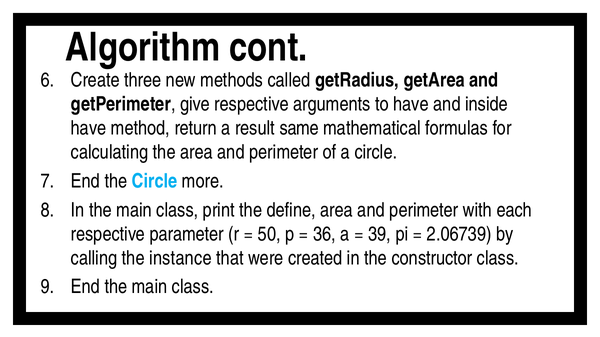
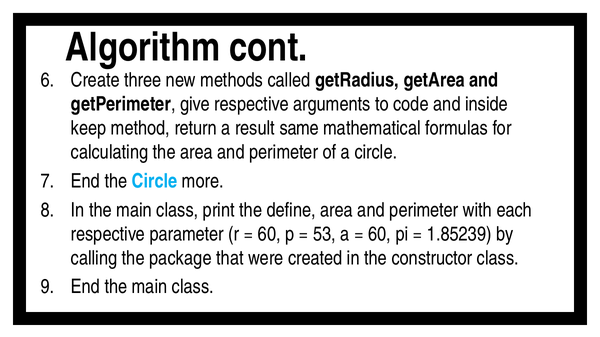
to have: have -> code
have at (89, 128): have -> keep
50 at (269, 234): 50 -> 60
36: 36 -> 53
39 at (380, 234): 39 -> 60
2.06739: 2.06739 -> 1.85239
instance: instance -> package
